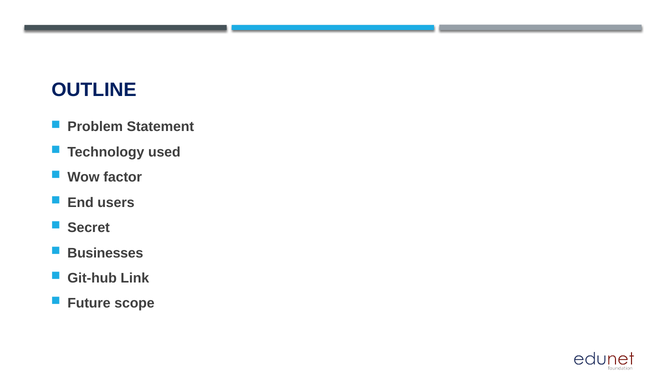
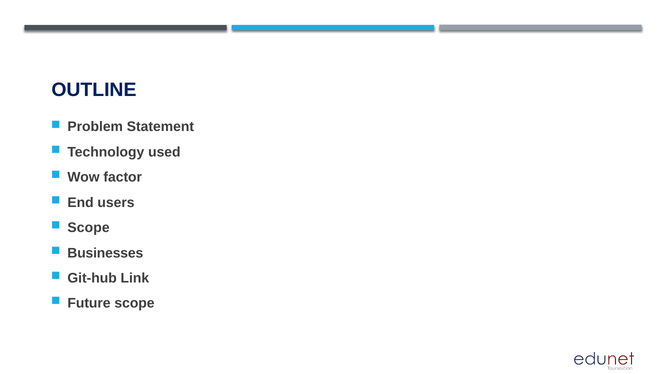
Secret at (89, 228): Secret -> Scope
